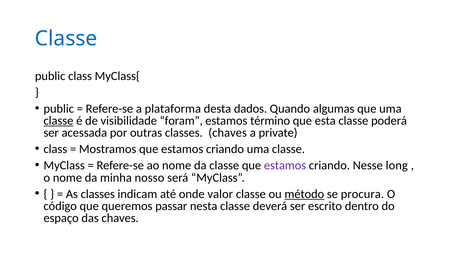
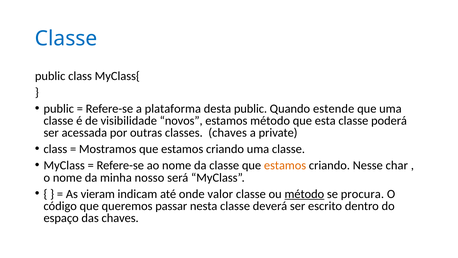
desta dados: dados -> public
algumas: algumas -> estende
classe at (58, 121) underline: present -> none
foram: foram -> novos
estamos término: término -> método
estamos at (285, 165) colour: purple -> orange
long: long -> char
As classes: classes -> vieram
